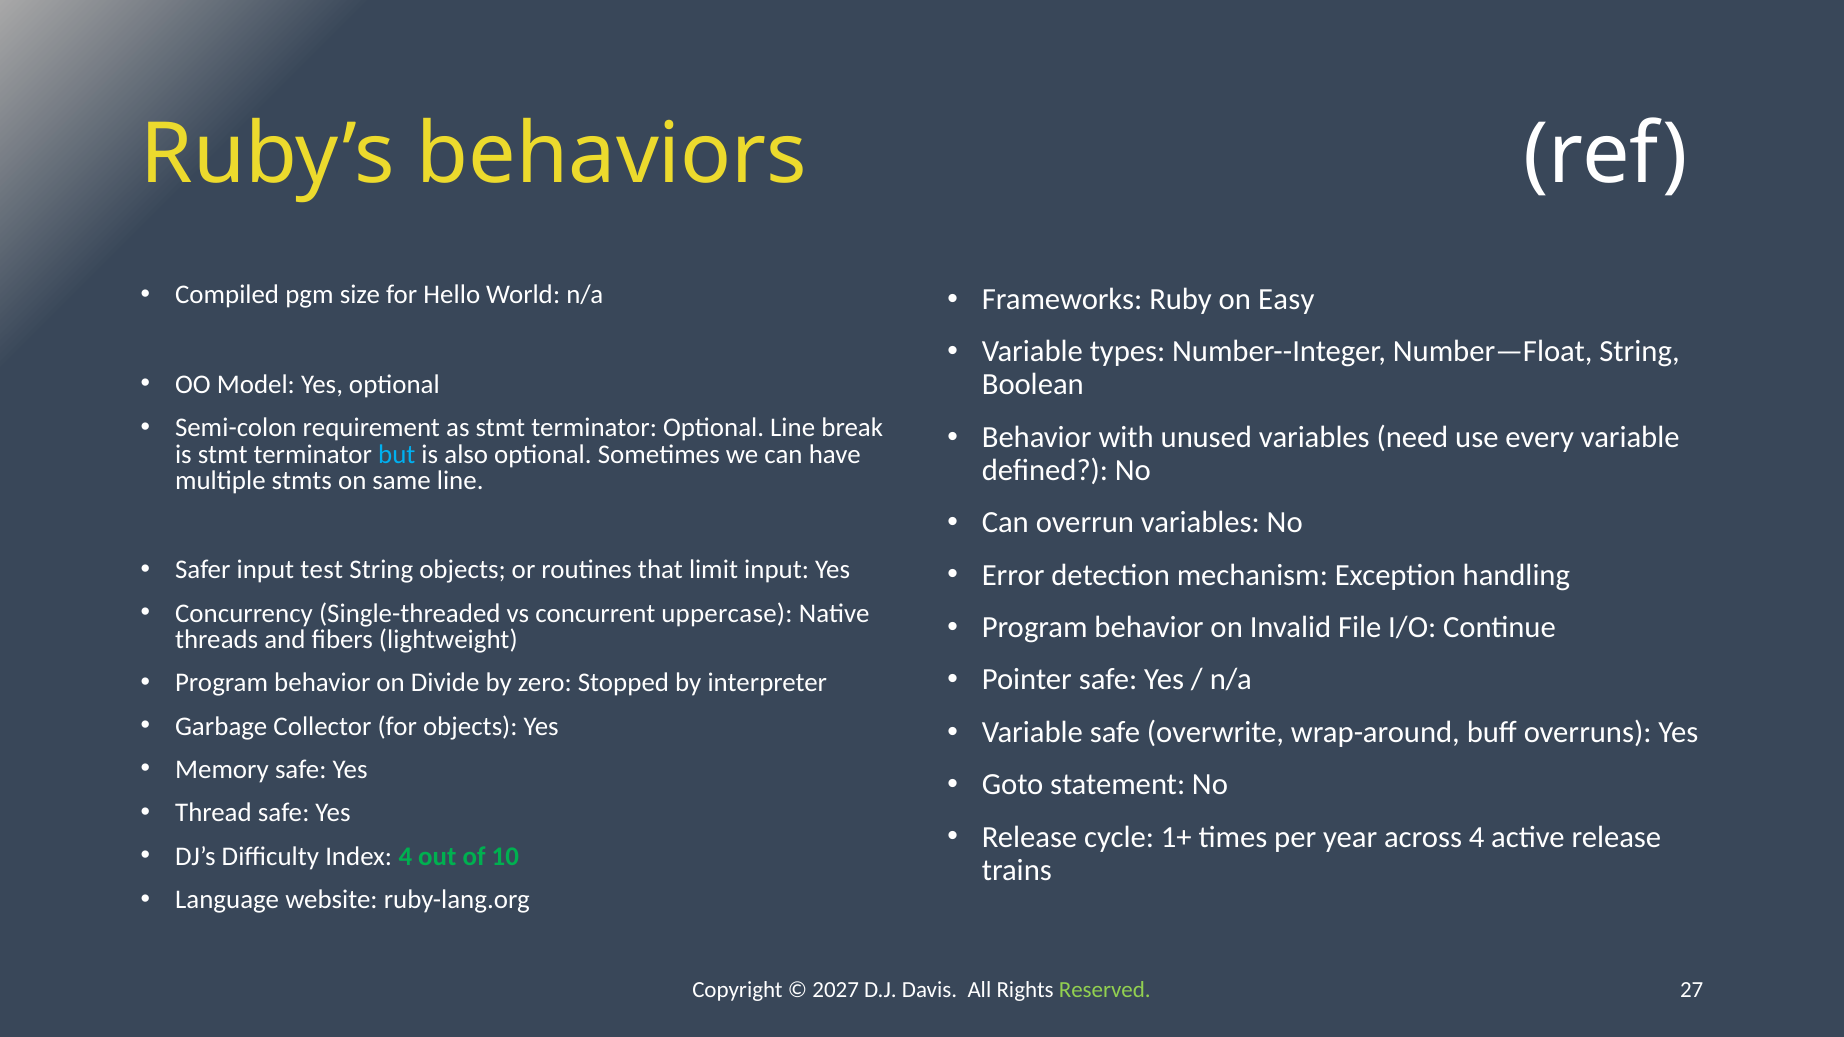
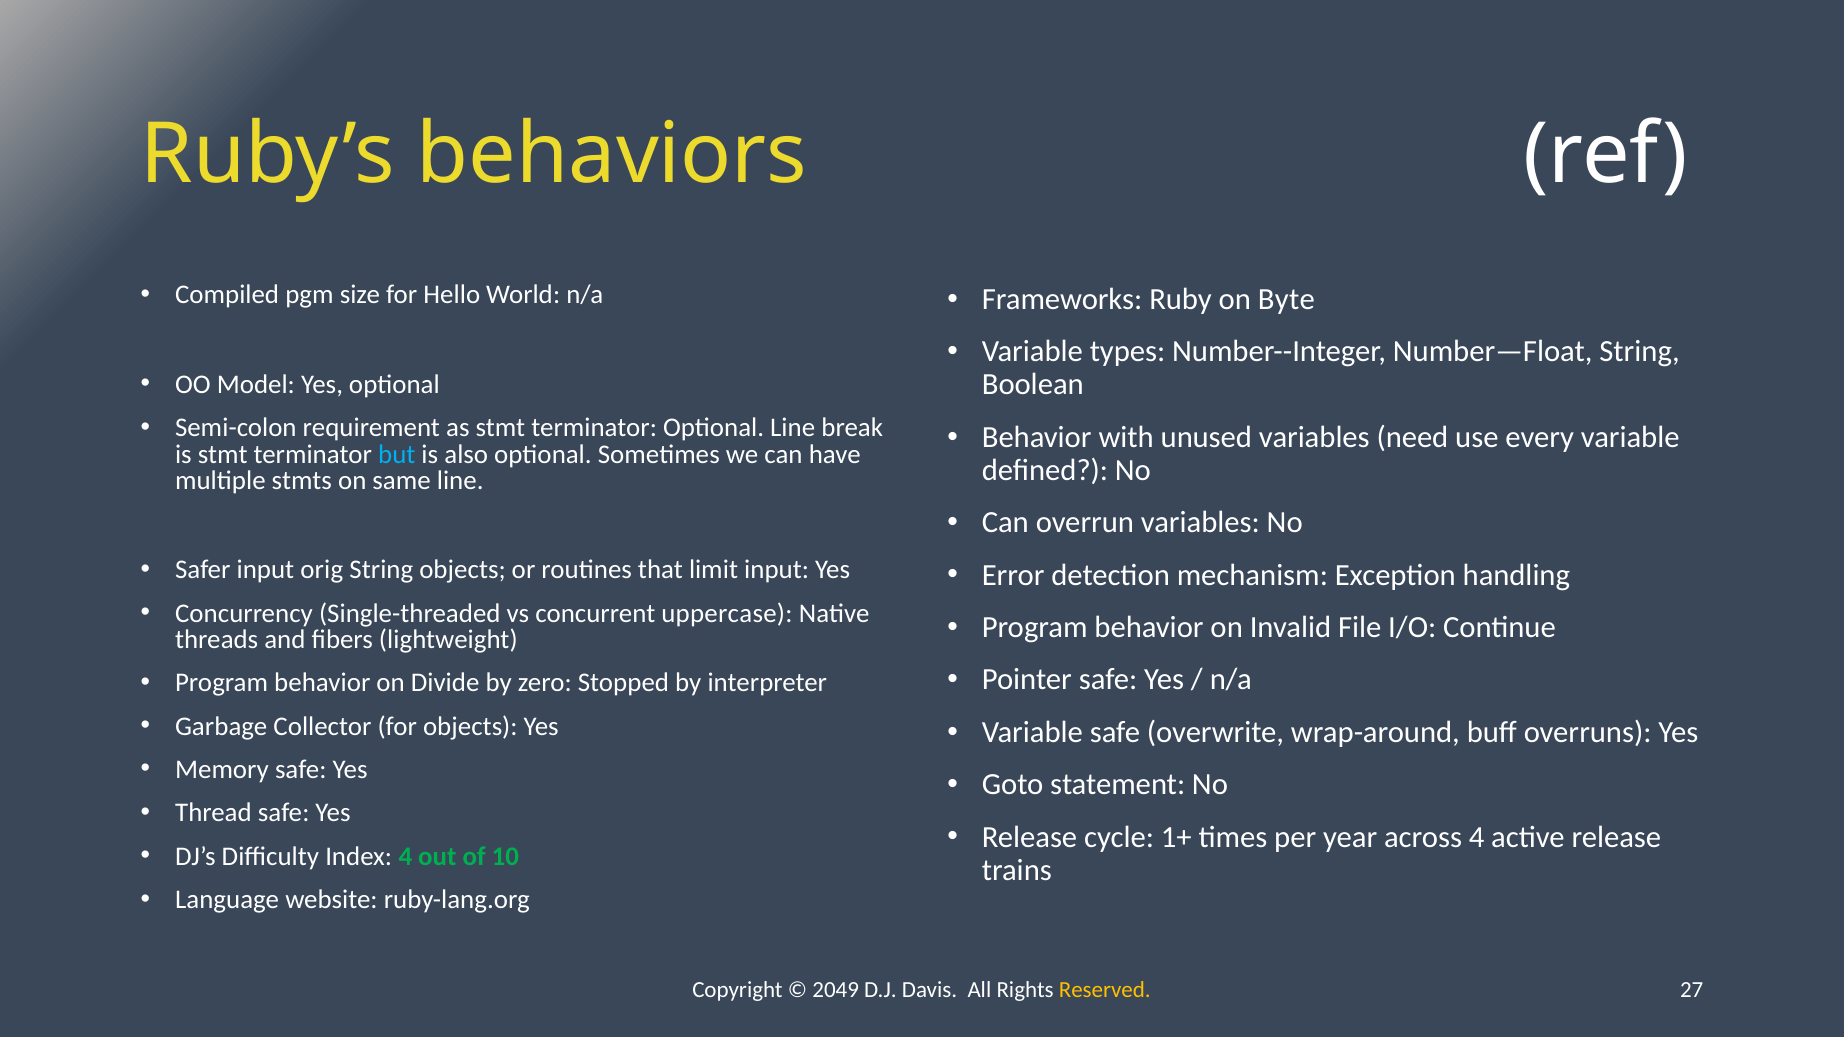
Easy: Easy -> Byte
test: test -> orig
2027: 2027 -> 2049
Reserved colour: light green -> yellow
